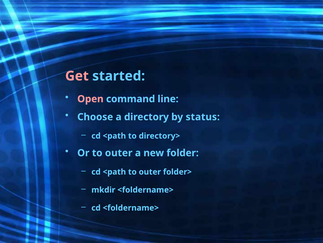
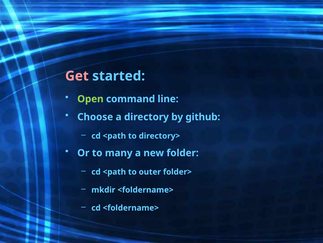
Open colour: pink -> light green
status: status -> github
Or to outer: outer -> many
